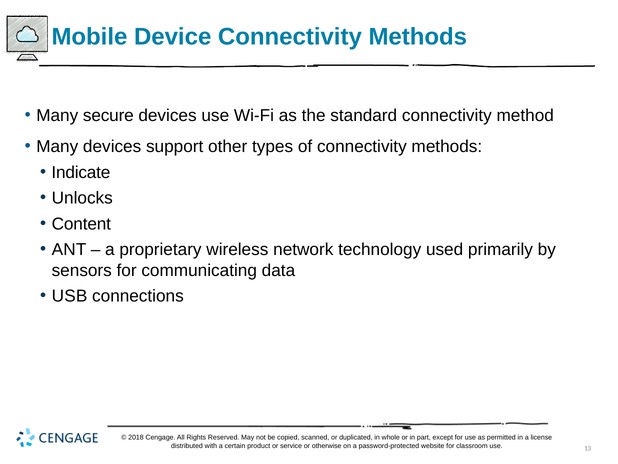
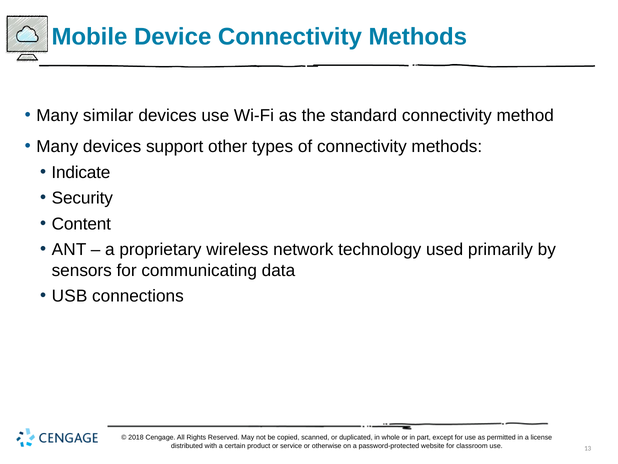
secure: secure -> similar
Unlocks: Unlocks -> Security
